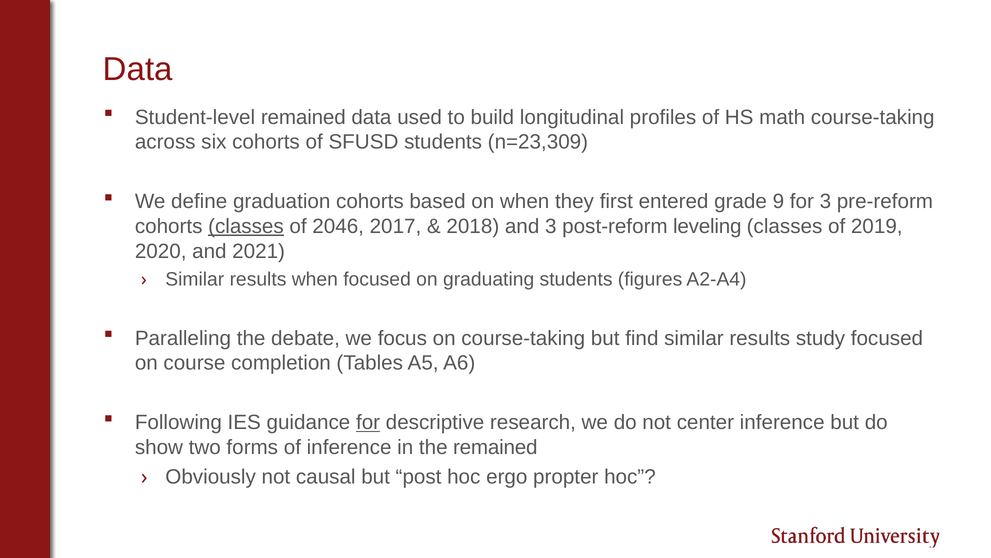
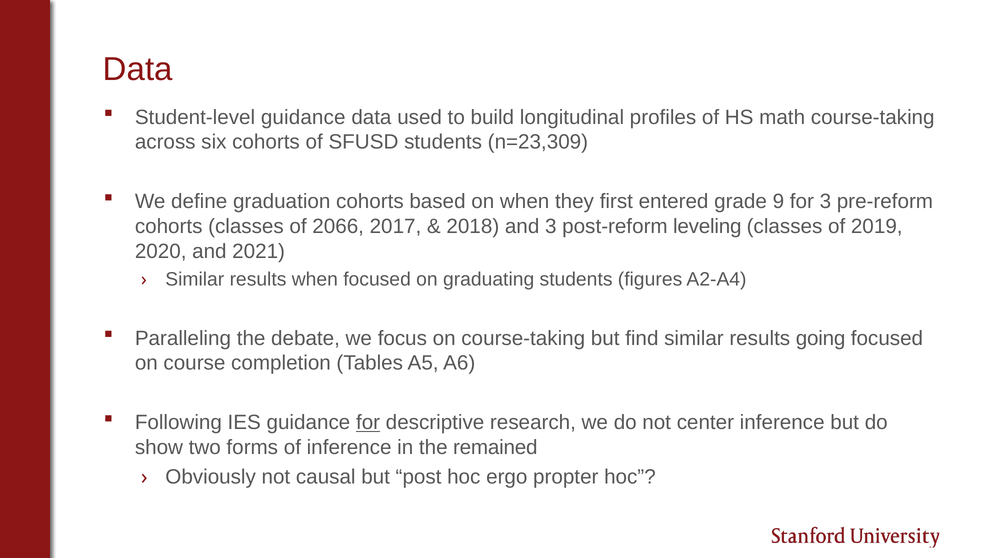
Student-level remained: remained -> guidance
classes at (246, 226) underline: present -> none
2046: 2046 -> 2066
study: study -> going
